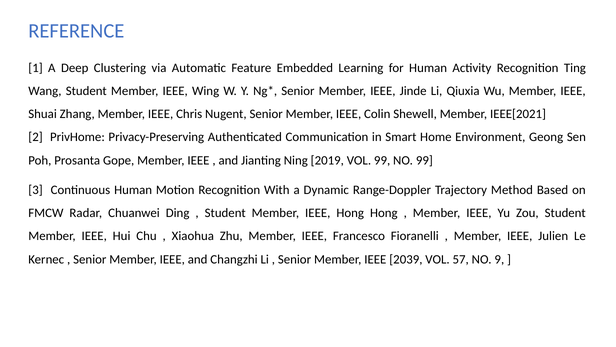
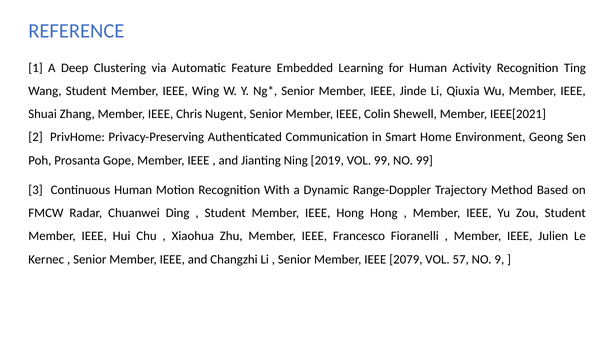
2039: 2039 -> 2079
